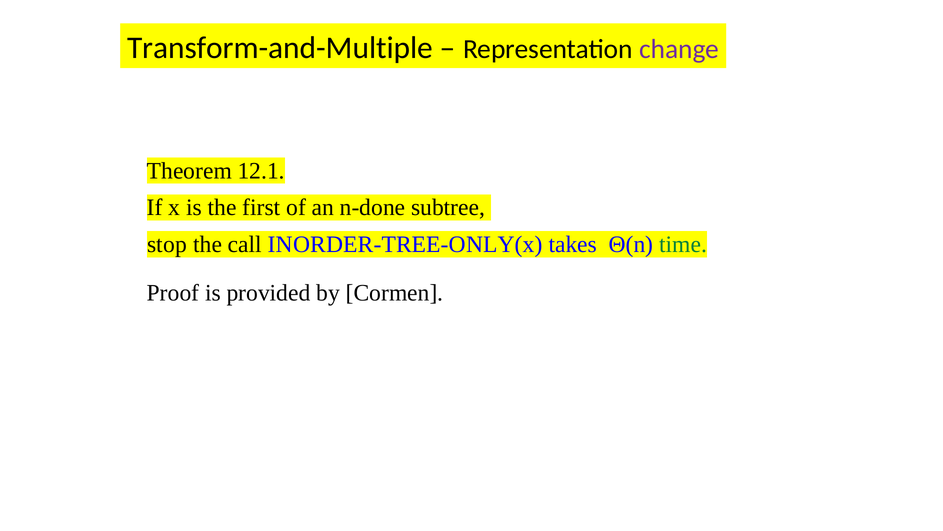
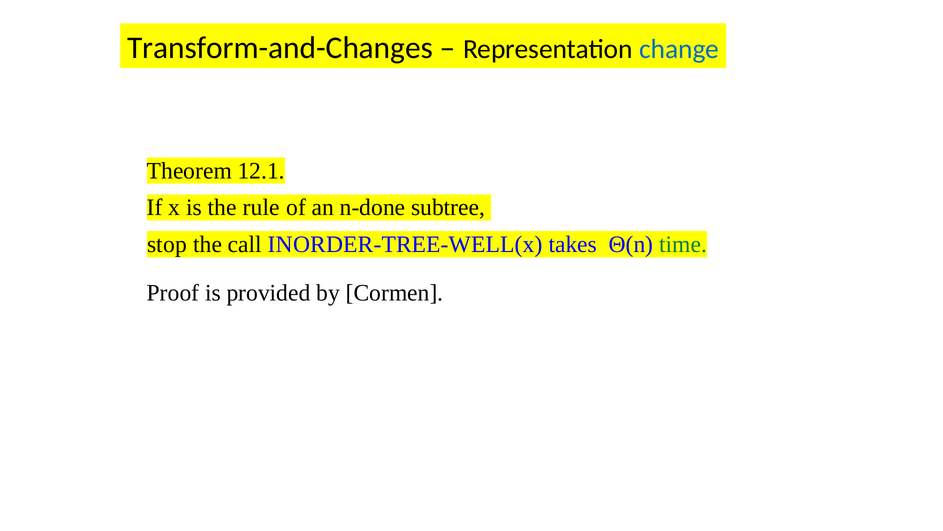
Transform-and-Multiple: Transform-and-Multiple -> Transform-and-Changes
change colour: purple -> blue
first: first -> rule
INORDER-TREE-ONLY(x: INORDER-TREE-ONLY(x -> INORDER-TREE-WELL(x
